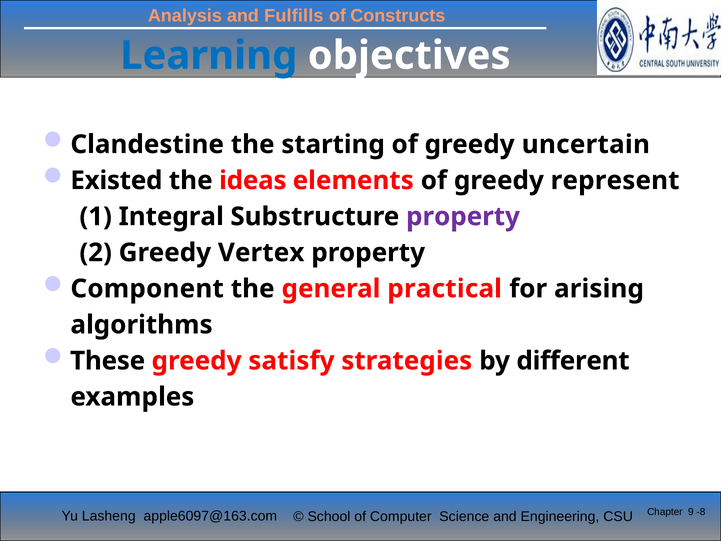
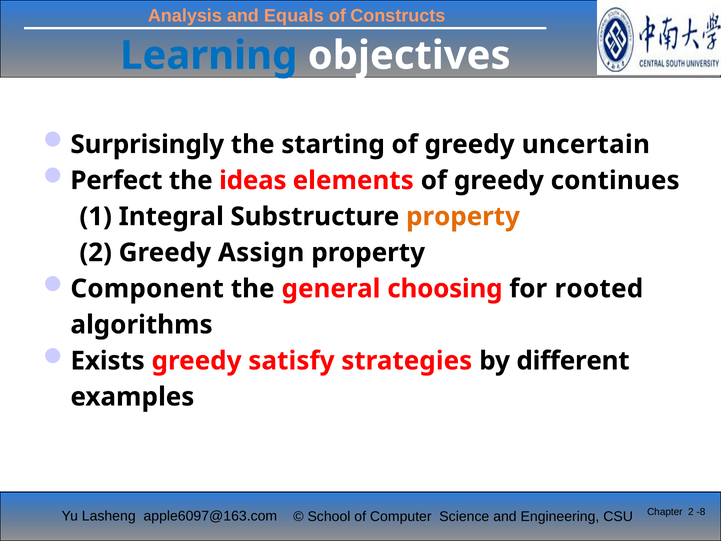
Fulfills: Fulfills -> Equals
Clandestine: Clandestine -> Surprisingly
Existed: Existed -> Perfect
represent: represent -> continues
property at (463, 216) colour: purple -> orange
Vertex: Vertex -> Assign
practical: practical -> choosing
arising: arising -> rooted
These: These -> Exists
Chapter 9: 9 -> 2
